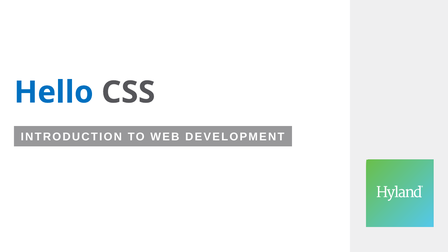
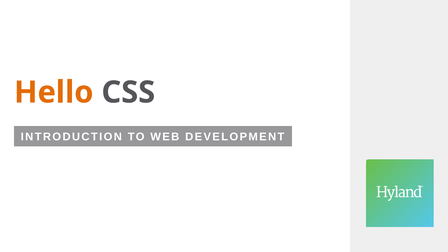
Hello colour: blue -> orange
